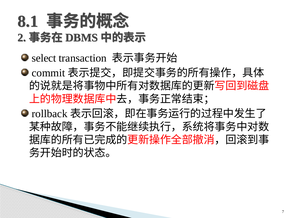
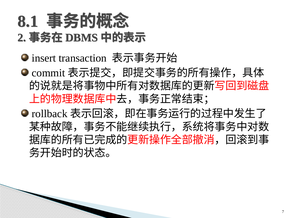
select: select -> insert
